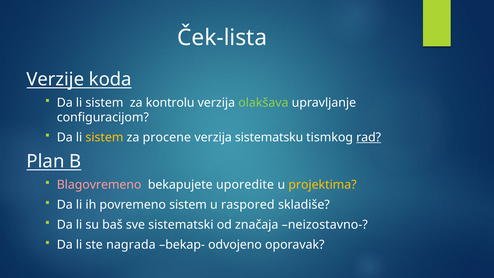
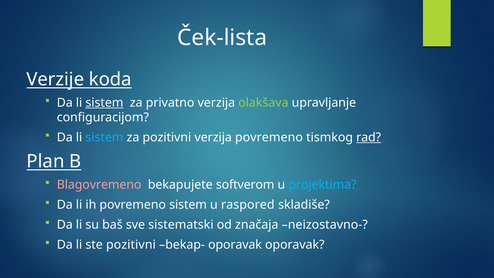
sistem at (104, 103) underline: none -> present
kontrolu: kontrolu -> privatno
sistem at (104, 137) colour: yellow -> light blue
za procene: procene -> pozitivni
verzija sistematsku: sistematsku -> povremeno
uporedite: uporedite -> softverom
projektima colour: yellow -> light blue
ste nagrada: nagrada -> pozitivni
bekap- odvojeno: odvojeno -> oporavak
